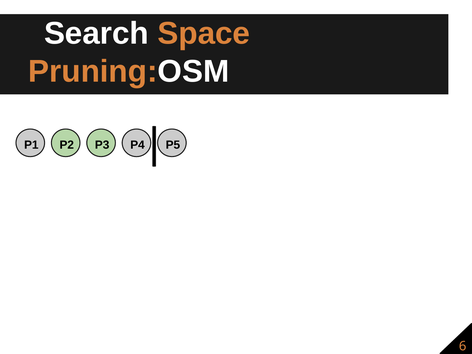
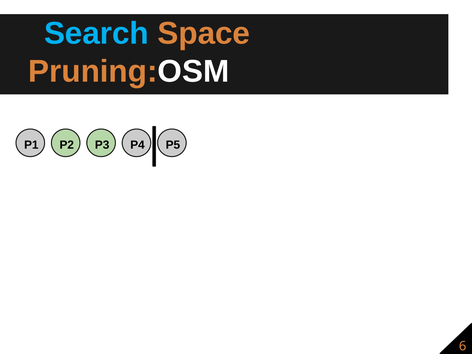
Search colour: white -> light blue
